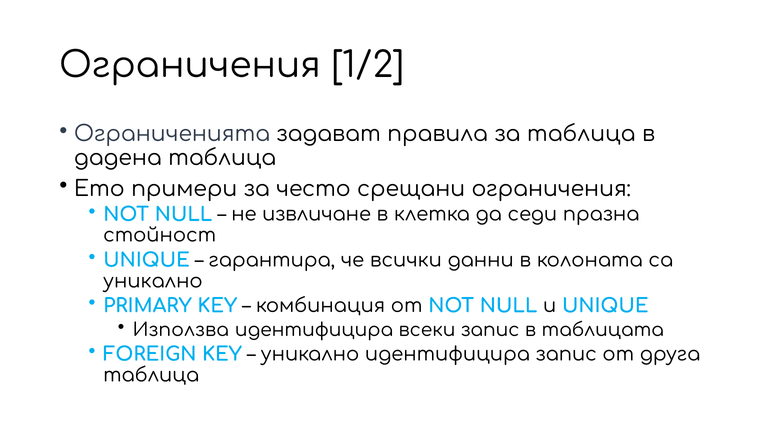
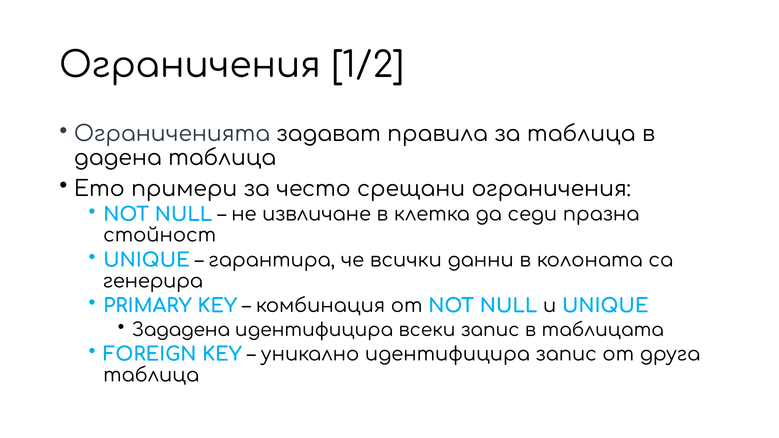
уникално at (153, 281): уникално -> генерира
Използва: Използва -> Зададена
